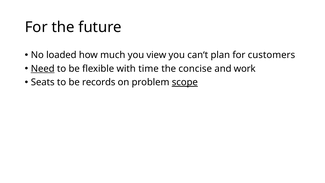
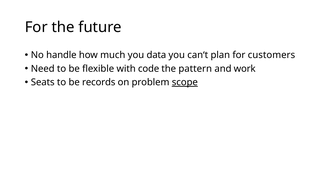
loaded: loaded -> handle
view: view -> data
Need underline: present -> none
time: time -> code
concise: concise -> pattern
